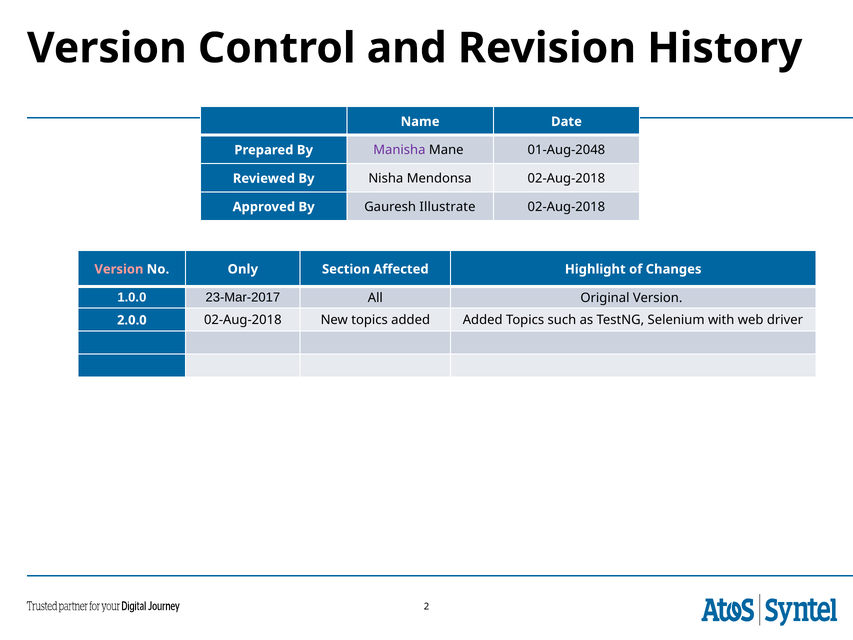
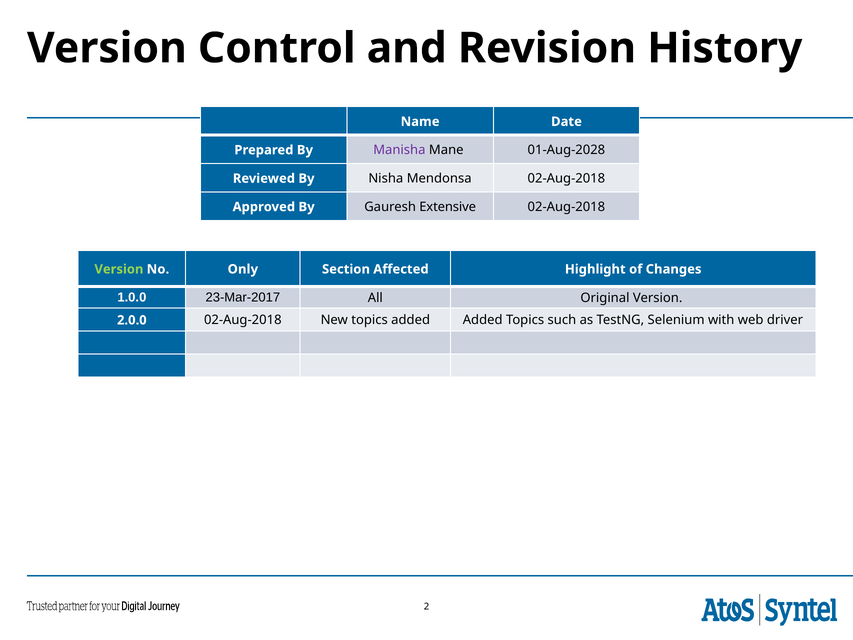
01-Aug-2048: 01-Aug-2048 -> 01-Aug-2028
Illustrate: Illustrate -> Extensive
Version at (119, 269) colour: pink -> light green
